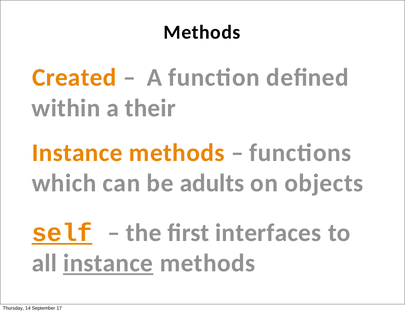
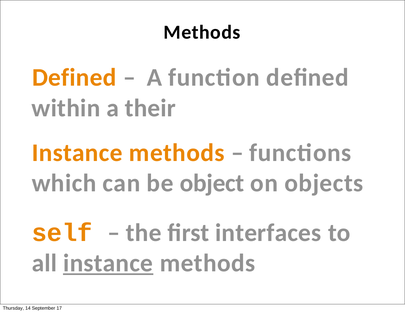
Created at (74, 78): Created -> Defined
adults: adults -> object
self underline: present -> none
